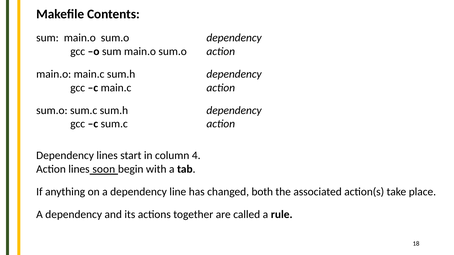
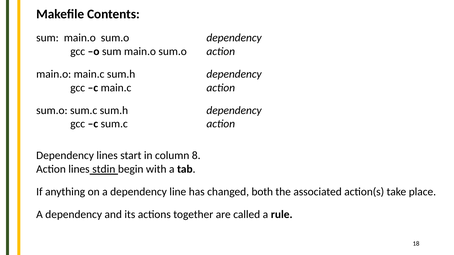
4: 4 -> 8
soon: soon -> stdin
